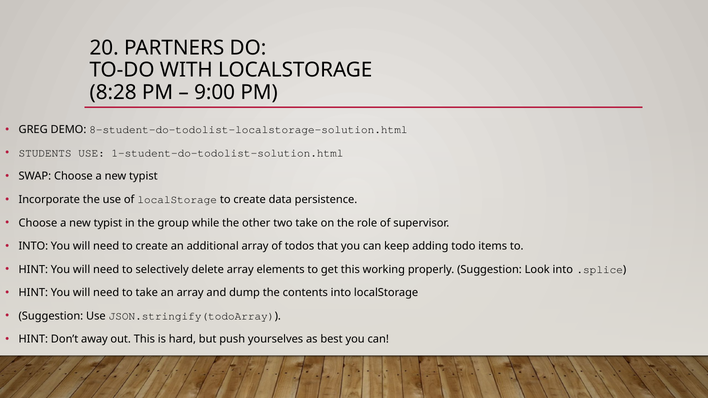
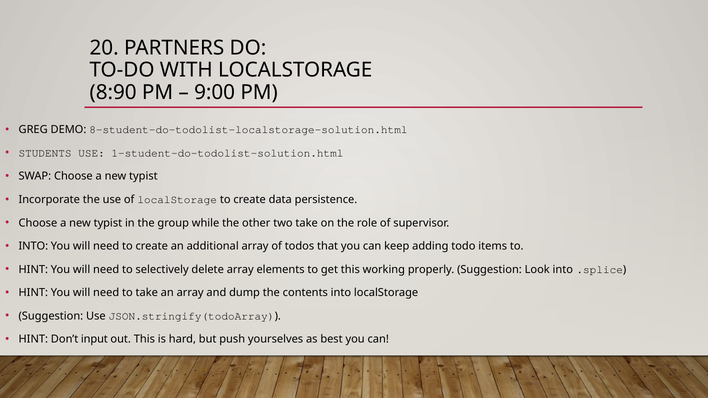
8:28: 8:28 -> 8:90
away: away -> input
